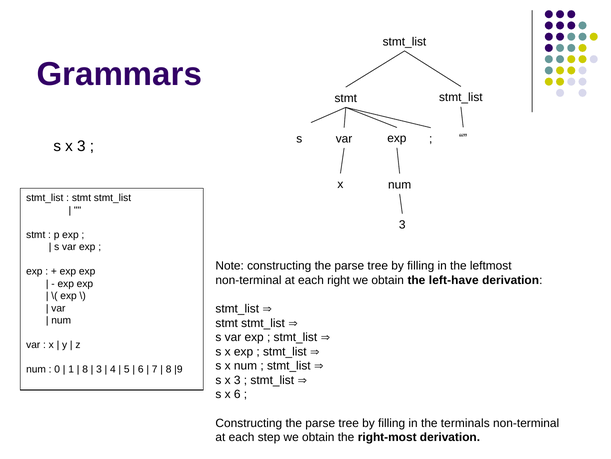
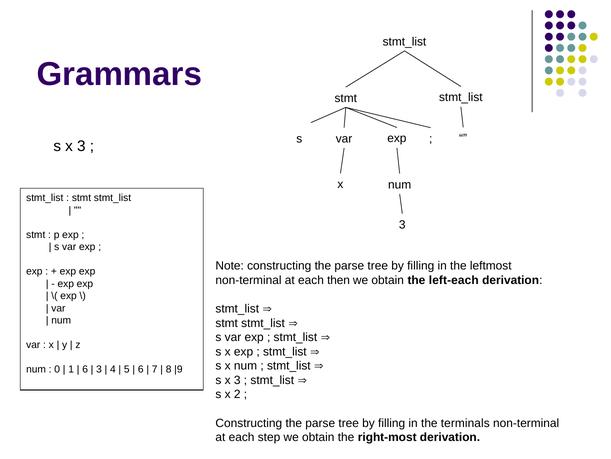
right: right -> then
left-have: left-have -> left-each
8 at (85, 369): 8 -> 6
x 6: 6 -> 2
